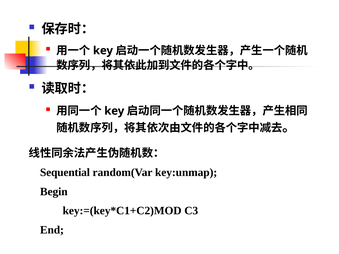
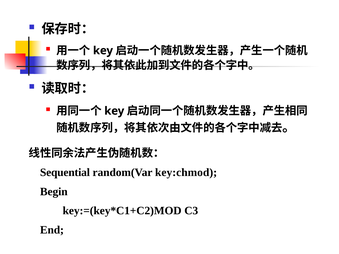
key:unmap: key:unmap -> key:chmod
